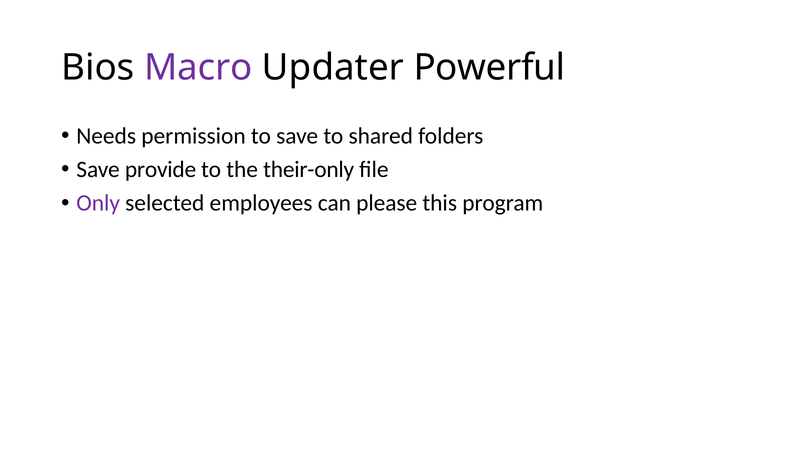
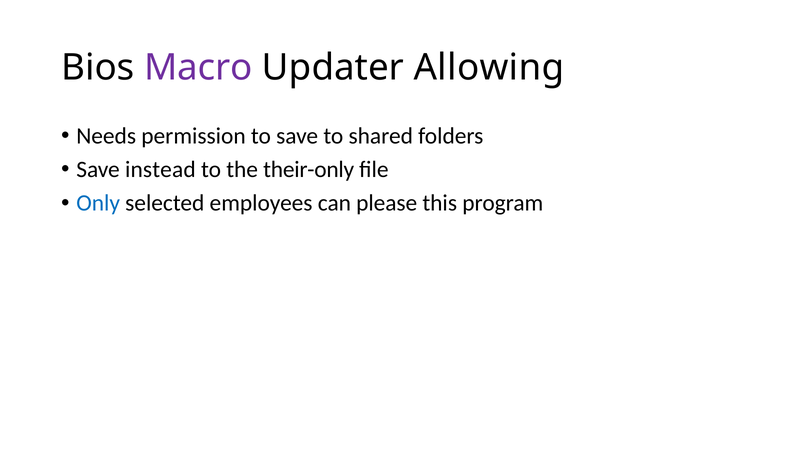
Powerful: Powerful -> Allowing
provide: provide -> instead
Only colour: purple -> blue
